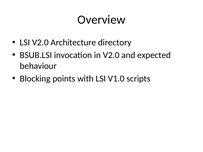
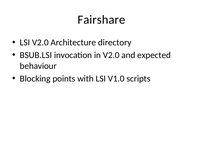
Overview: Overview -> Fairshare
